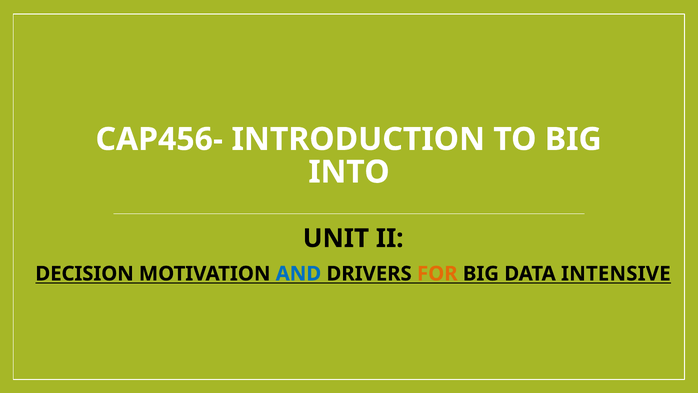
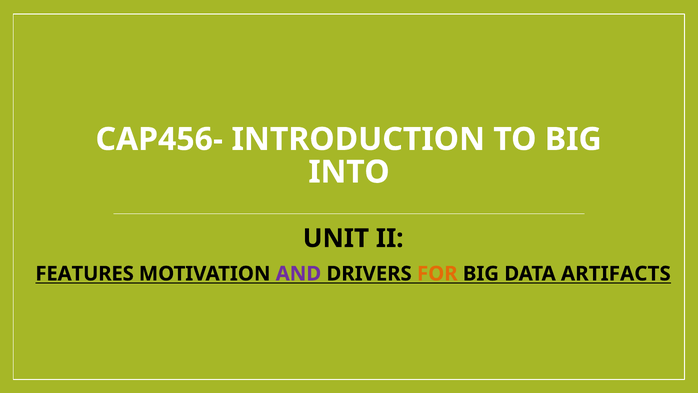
DECISION: DECISION -> FEATURES
AND colour: blue -> purple
INTENSIVE: INTENSIVE -> ARTIFACTS
